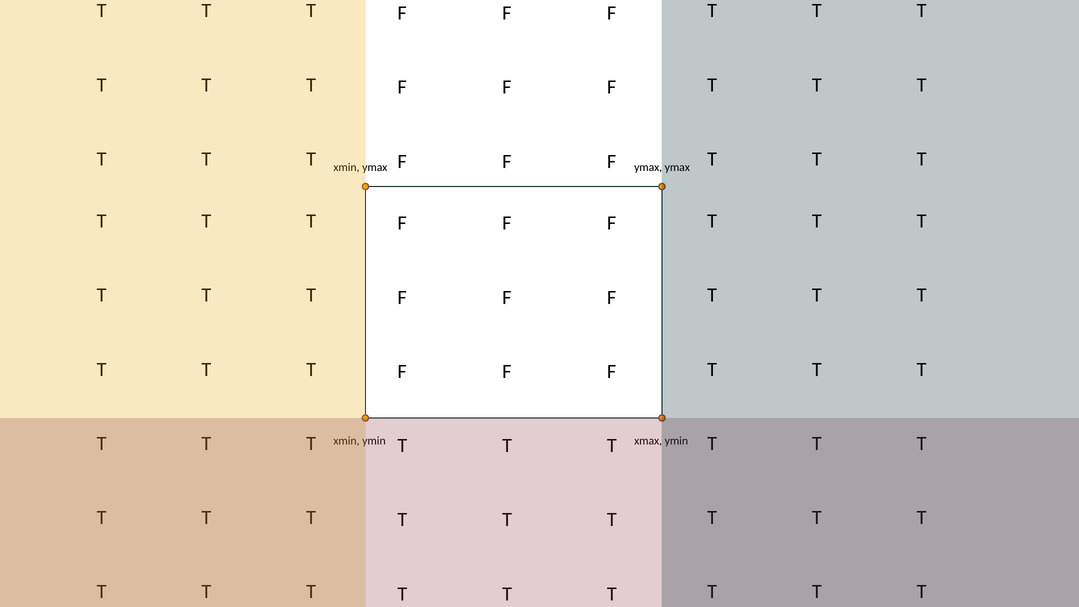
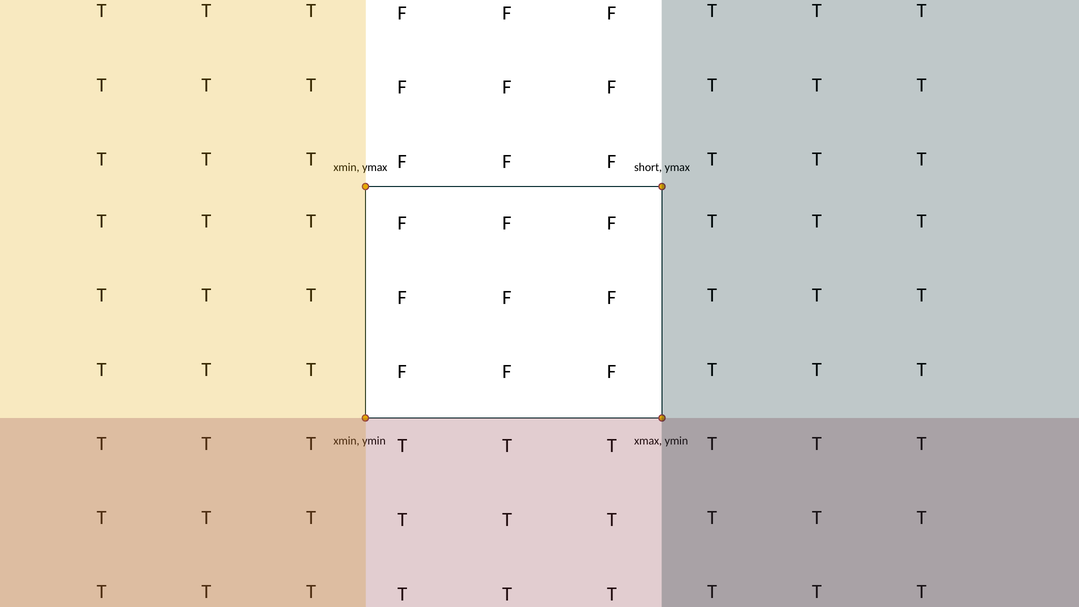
ymax at (648, 167): ymax -> short
